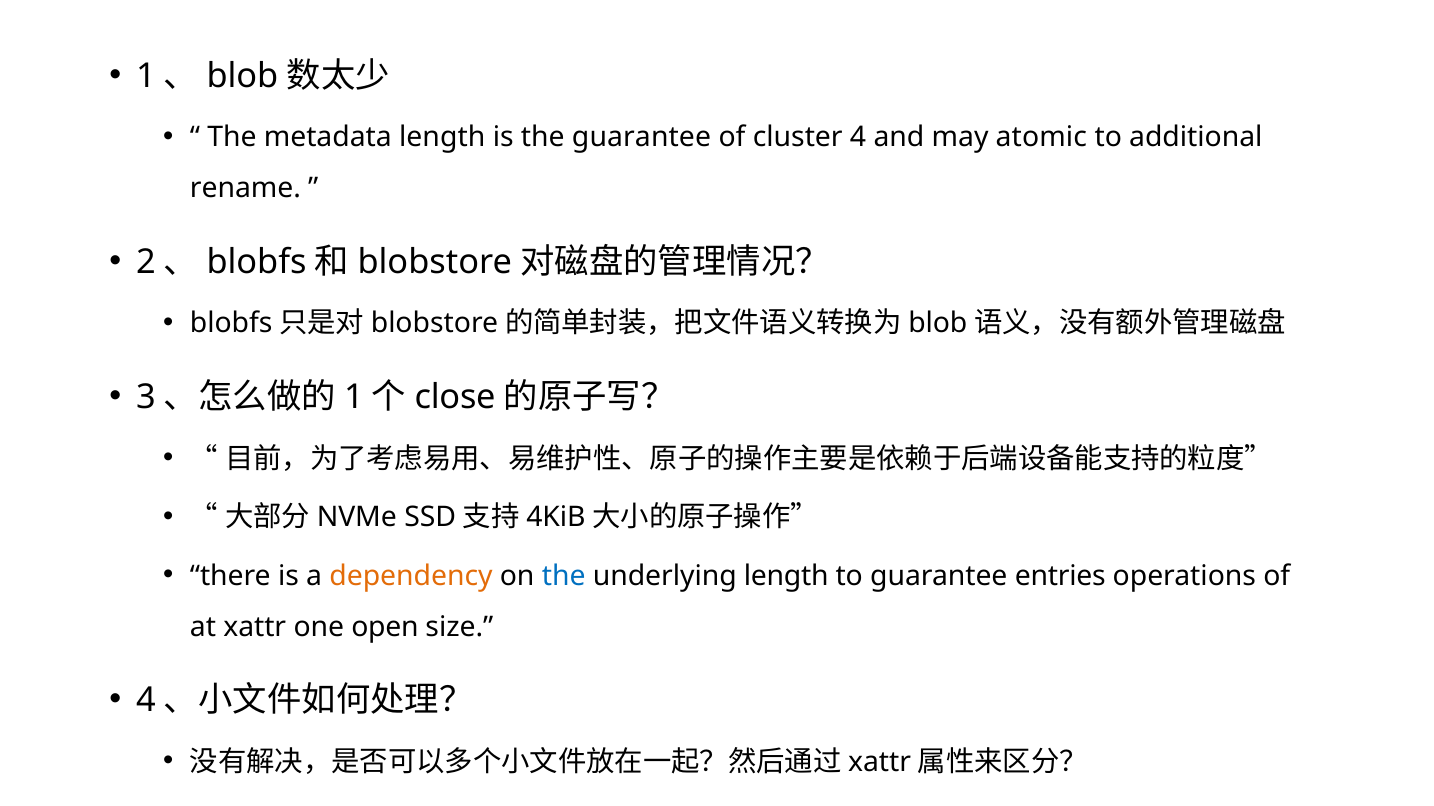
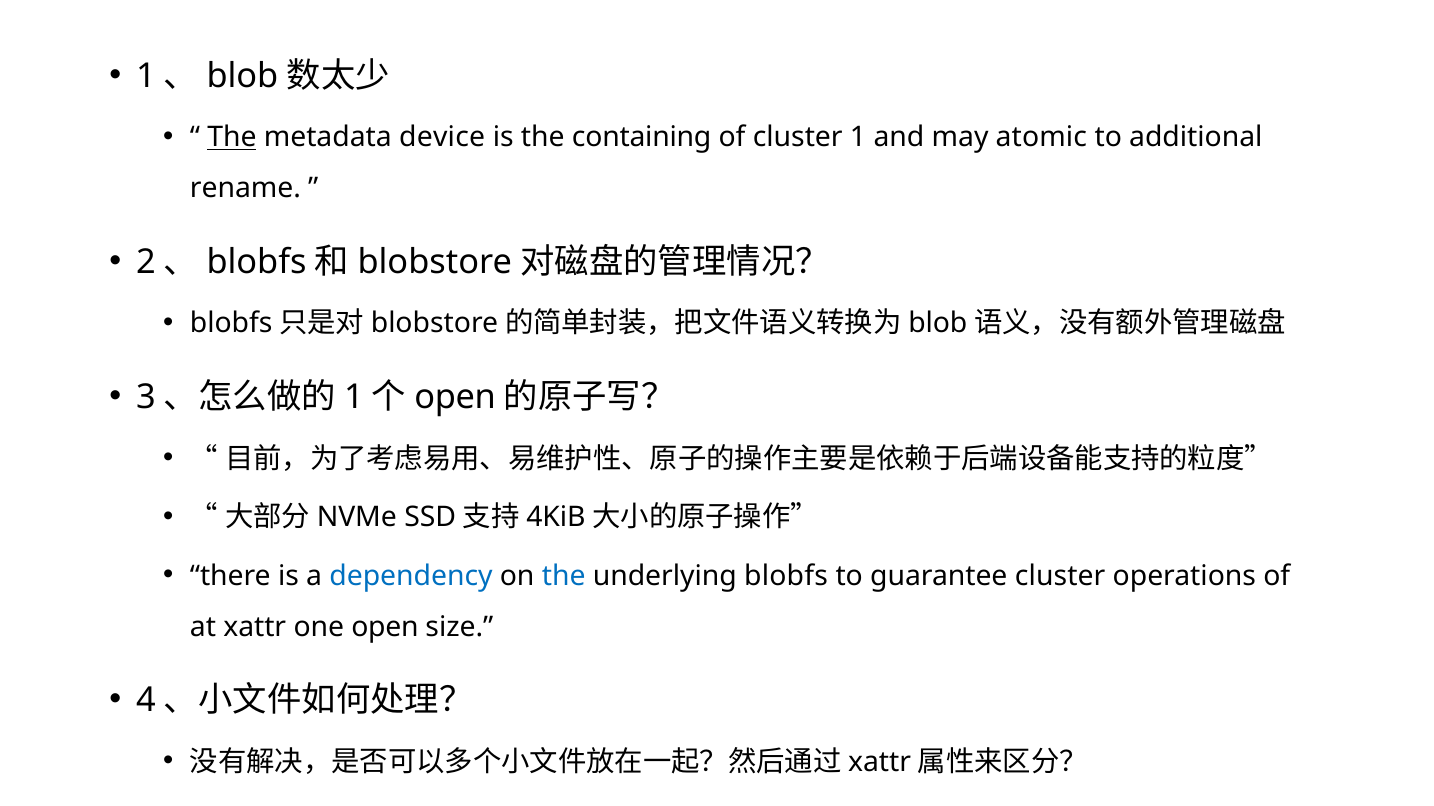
The at (232, 138) underline: none -> present
metadata length: length -> device
the guarantee: guarantee -> containing
cluster 4: 4 -> 1
close at (455, 397): close -> open
dependency colour: orange -> blue
underlying length: length -> blobfs
guarantee entries: entries -> cluster
